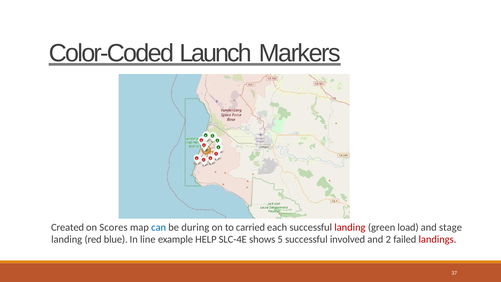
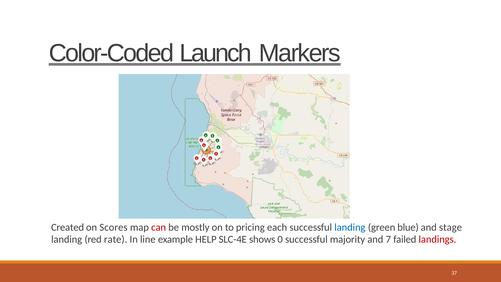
can colour: blue -> red
during: during -> mostly
carried: carried -> pricing
landing at (350, 227) colour: red -> blue
load: load -> blue
blue: blue -> rate
5: 5 -> 0
involved: involved -> majority
2: 2 -> 7
